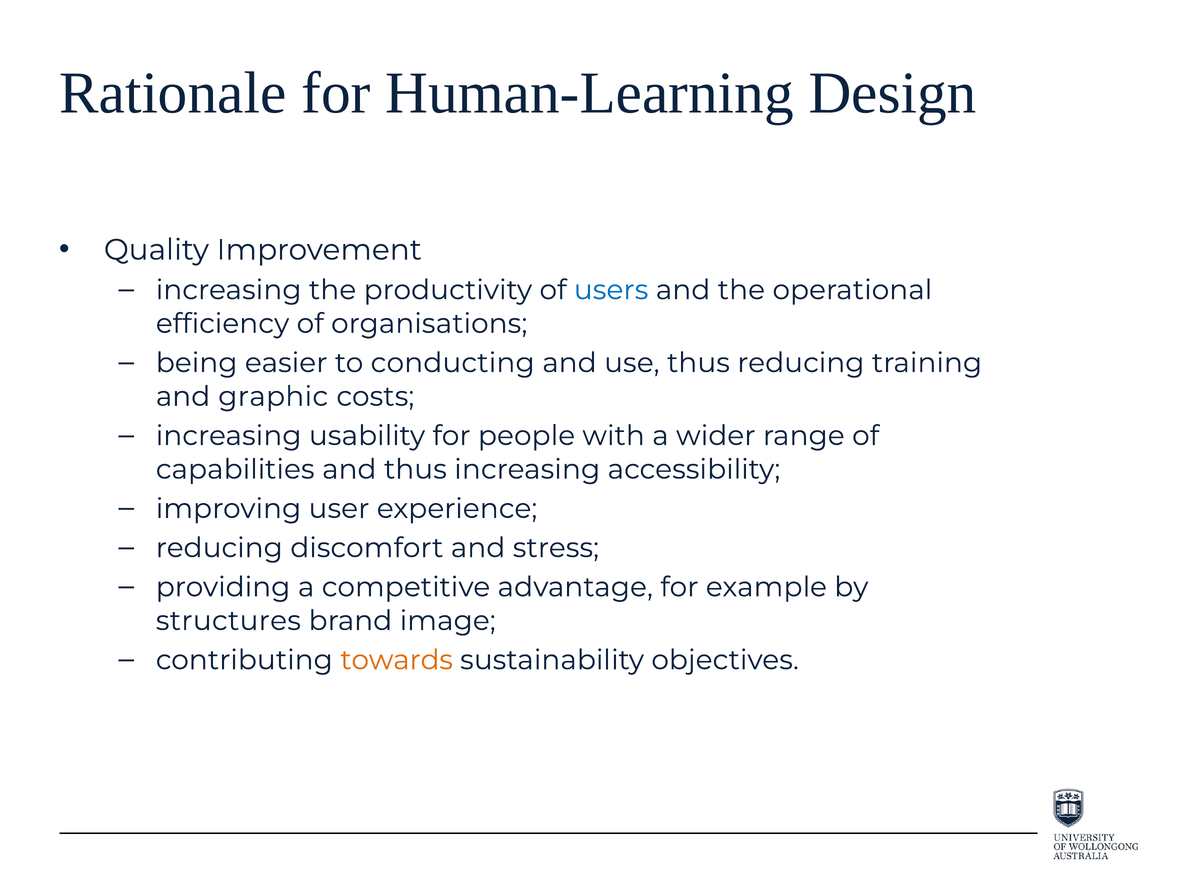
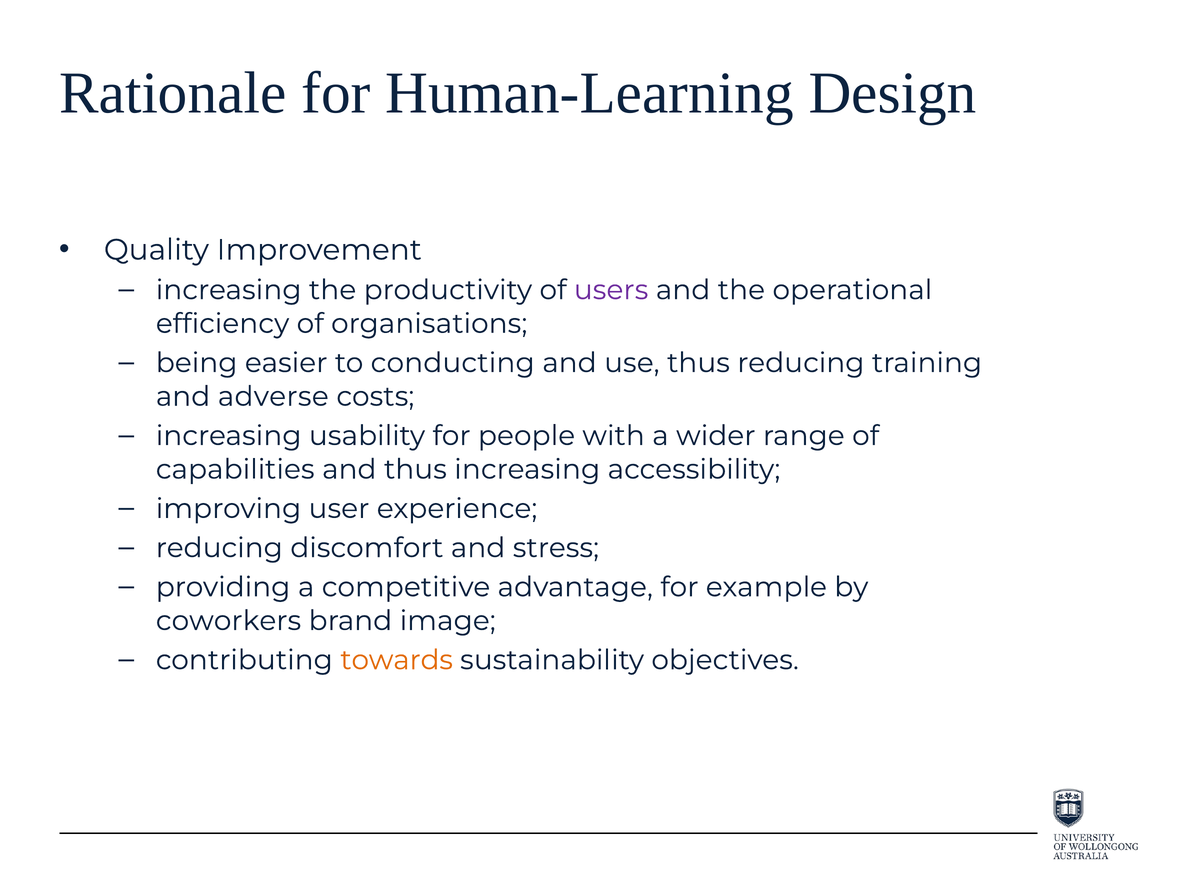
users colour: blue -> purple
graphic: graphic -> adverse
structures: structures -> coworkers
